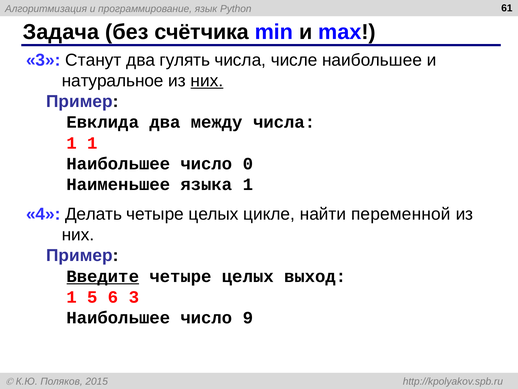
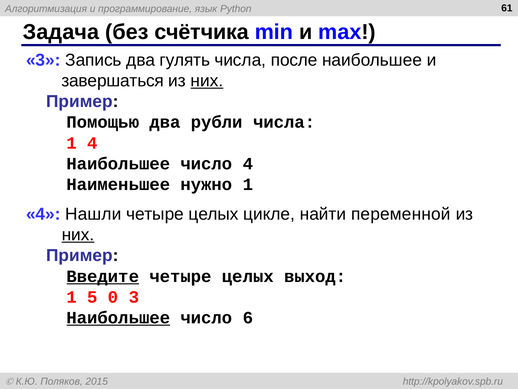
Станут: Станут -> Запись
числе: числе -> после
натуральное: натуральное -> завершаться
Евклида: Евклида -> Помощью
между: между -> рубли
1 at (92, 143): 1 -> 4
число 0: 0 -> 4
языка: языка -> нужно
Делать: Делать -> Нашли
них at (78, 235) underline: none -> present
6: 6 -> 0
Наибольшее at (118, 317) underline: none -> present
9: 9 -> 6
